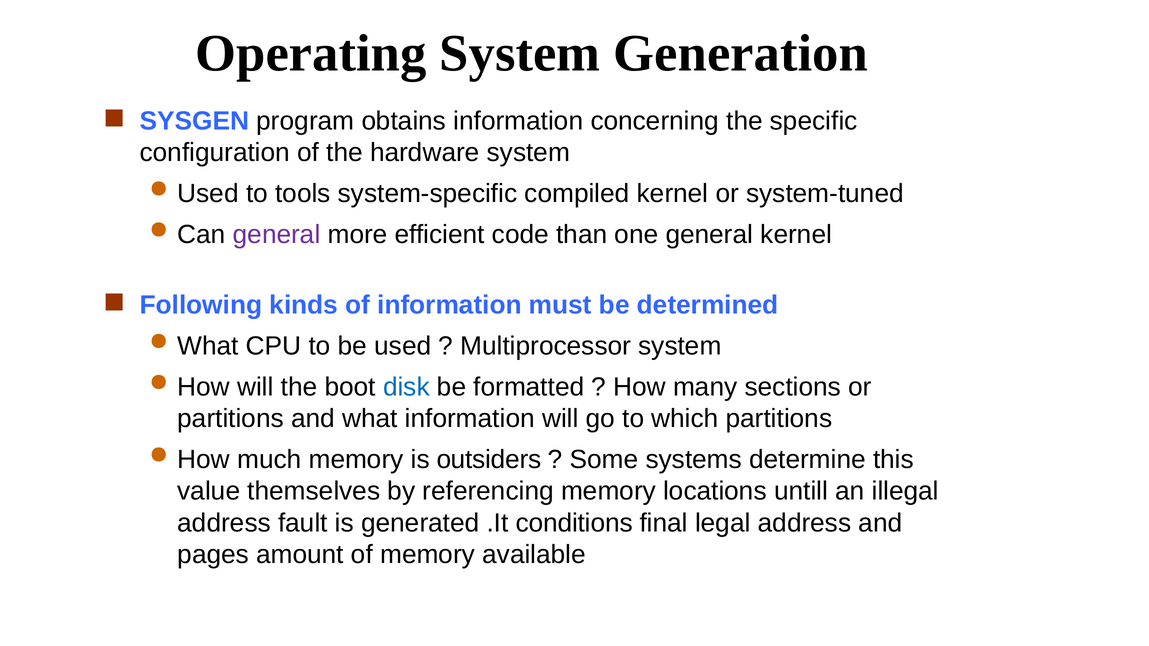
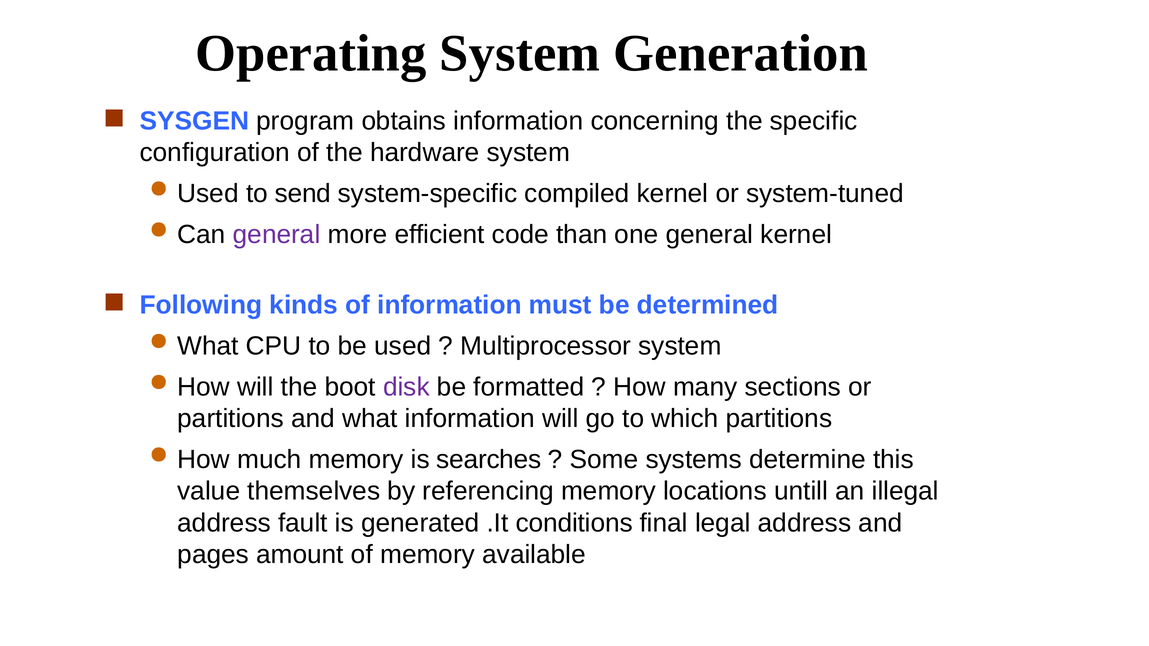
tools: tools -> send
disk colour: blue -> purple
outsiders: outsiders -> searches
